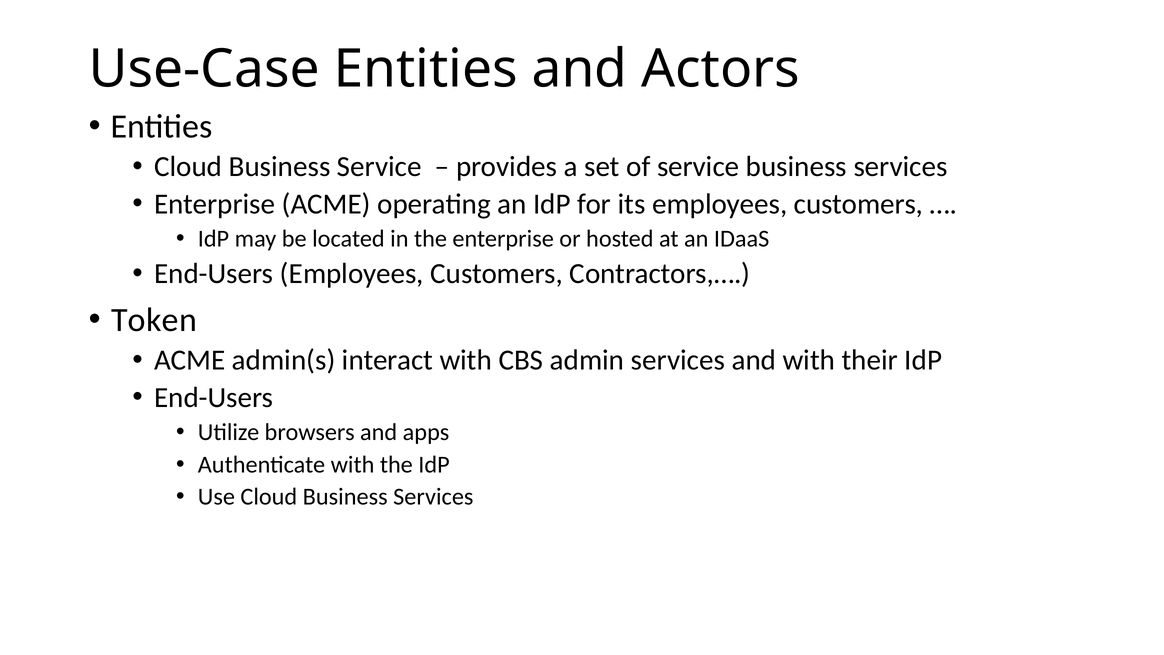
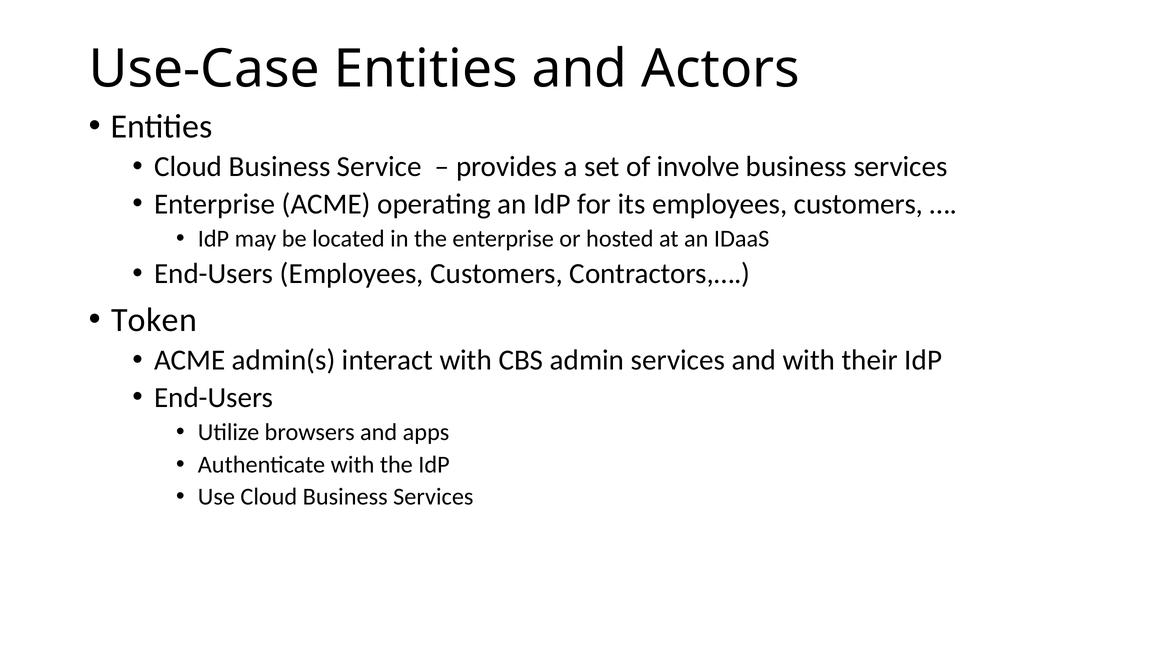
of service: service -> involve
